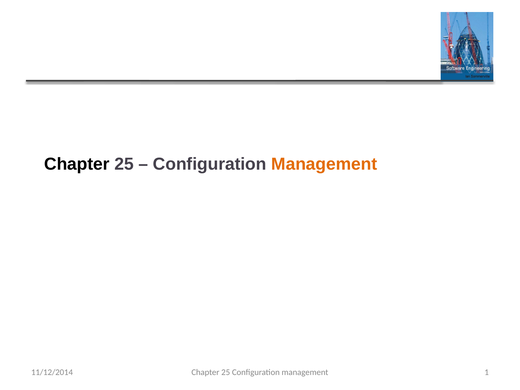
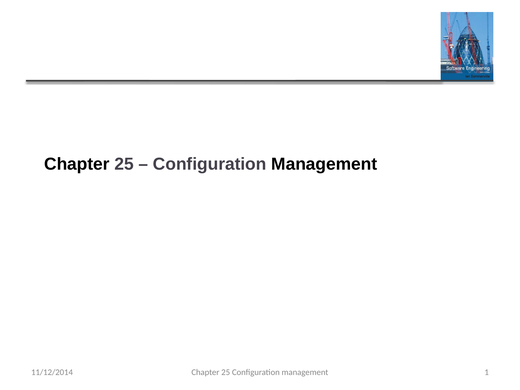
Management at (324, 164) colour: orange -> black
